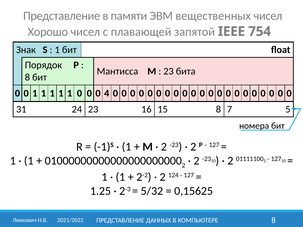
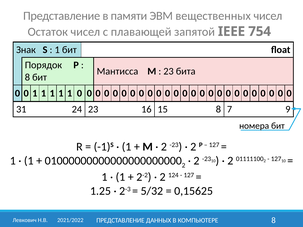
Хорошо: Хорошо -> Остаток
4 at (107, 93): 4 -> 0
5: 5 -> 9
